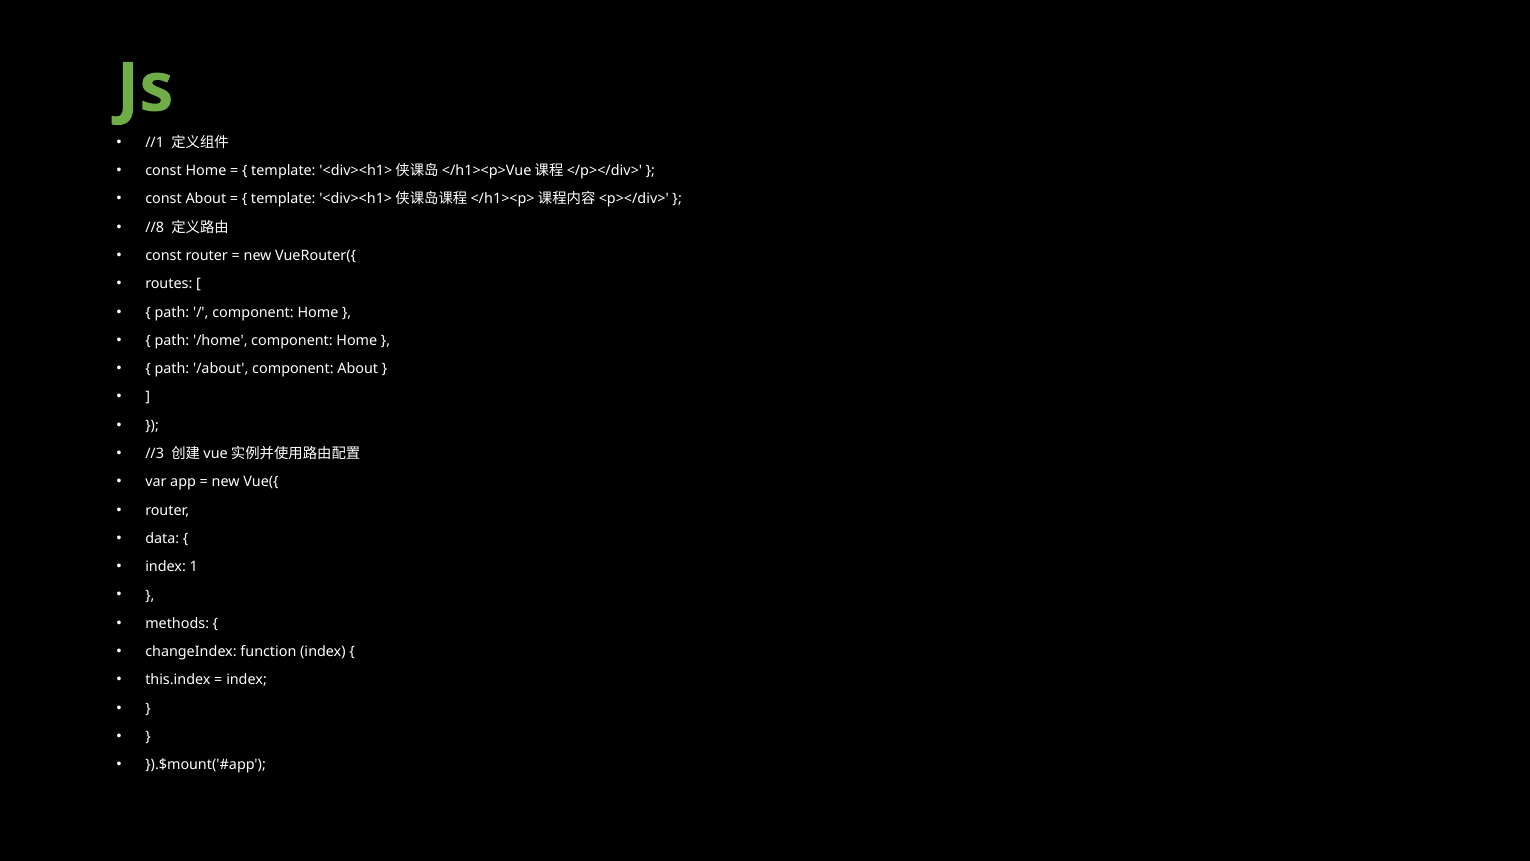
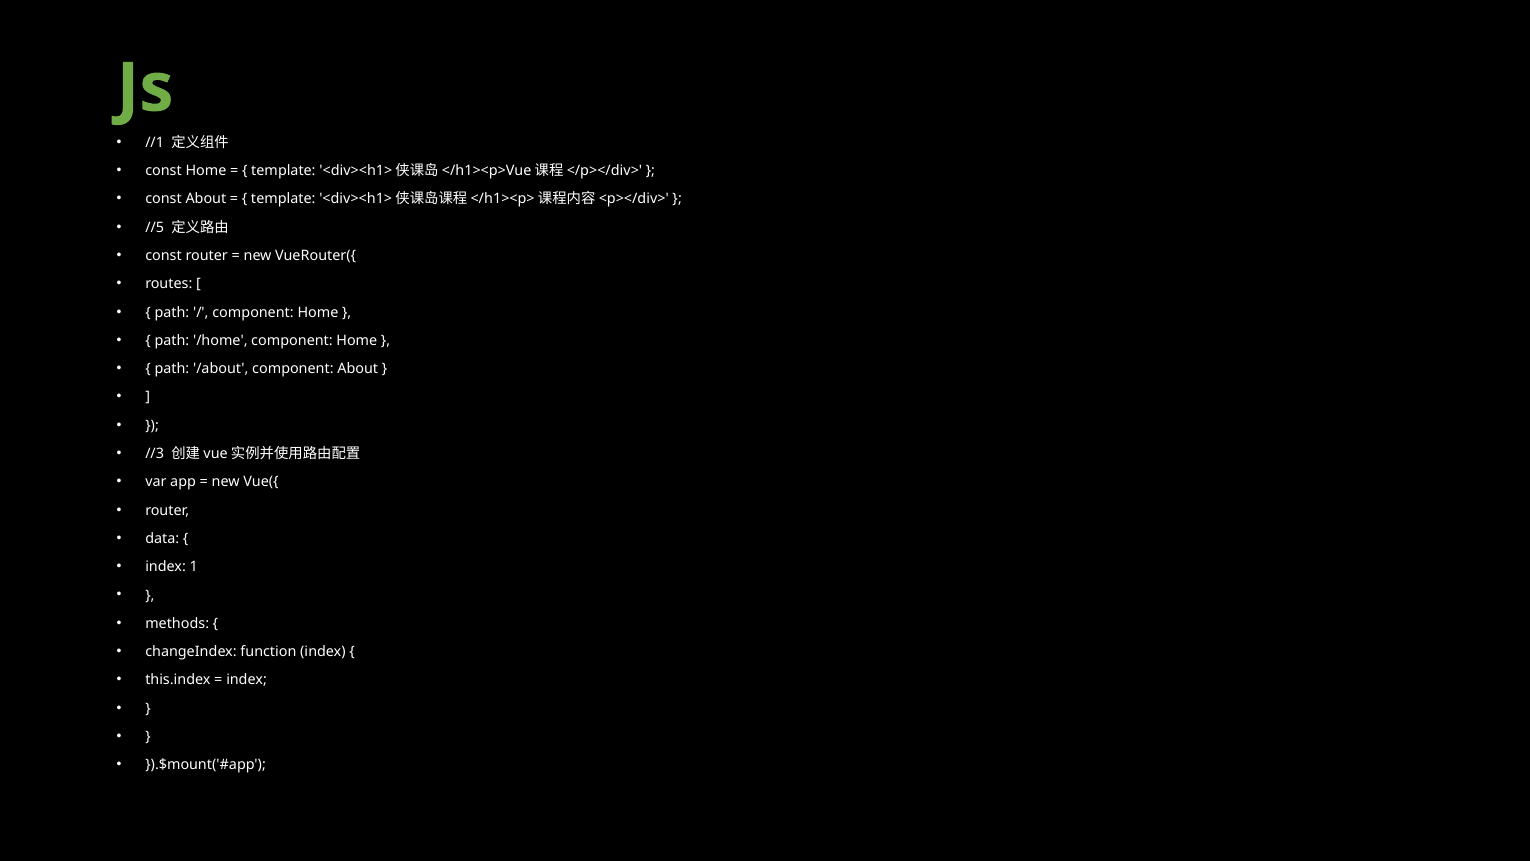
//8: //8 -> //5
